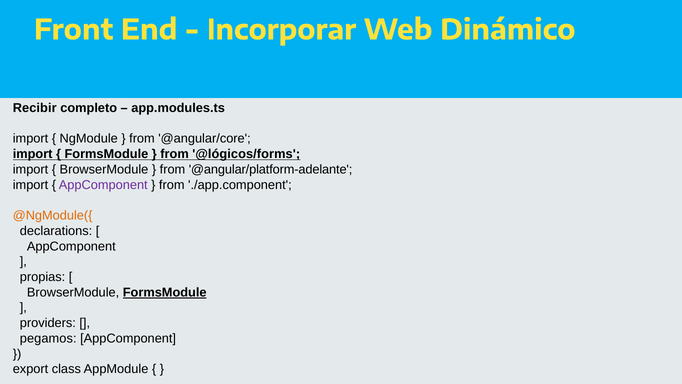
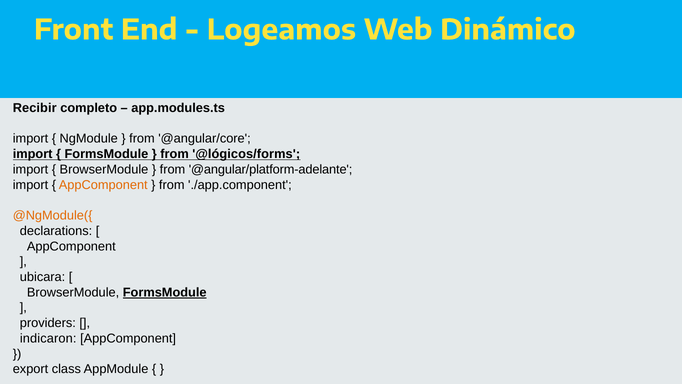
Incorporar: Incorporar -> Logeamos
AppComponent at (103, 185) colour: purple -> orange
propias: propias -> ubicara
pegamos: pegamos -> indicaron
